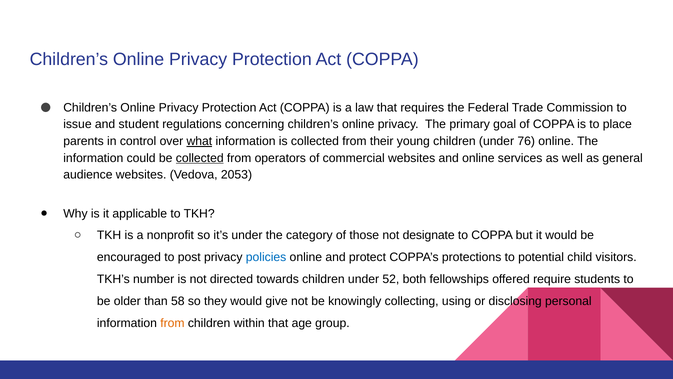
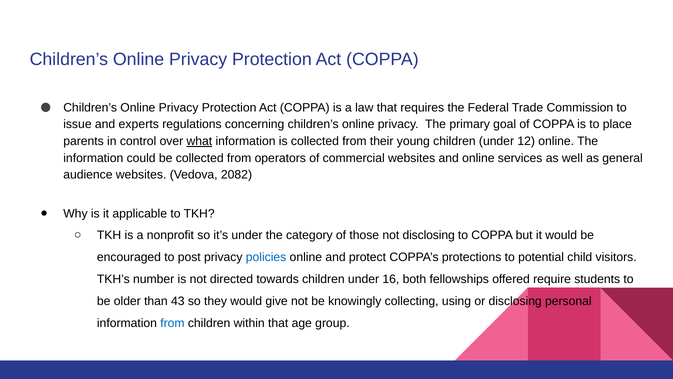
student: student -> experts
76: 76 -> 12
collected at (200, 158) underline: present -> none
2053: 2053 -> 2082
not designate: designate -> disclosing
52: 52 -> 16
58: 58 -> 43
from at (172, 323) colour: orange -> blue
